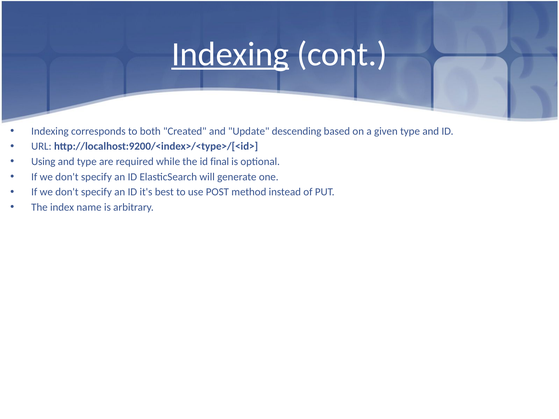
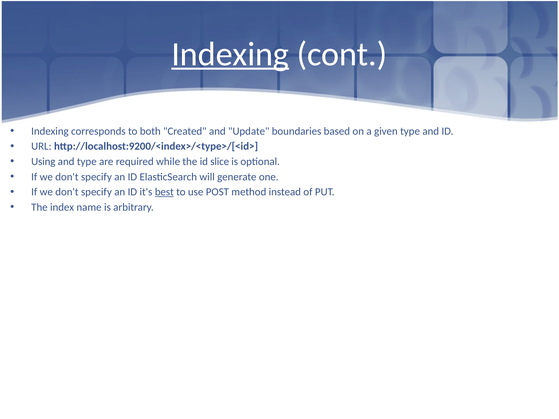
descending: descending -> boundaries
final: final -> slice
best underline: none -> present
